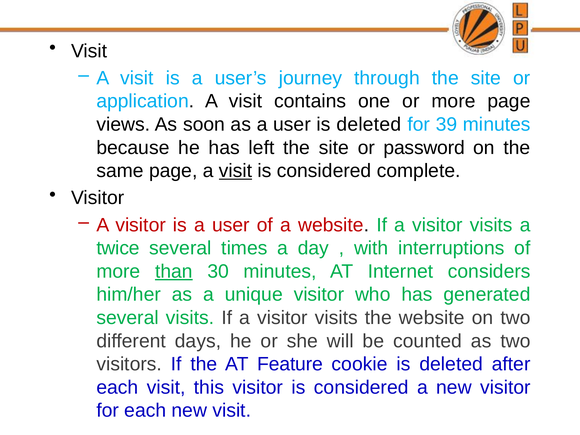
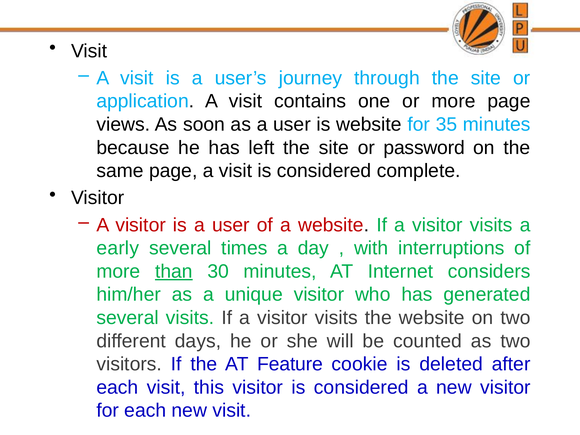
user is deleted: deleted -> website
39: 39 -> 35
visit at (236, 171) underline: present -> none
twice: twice -> early
